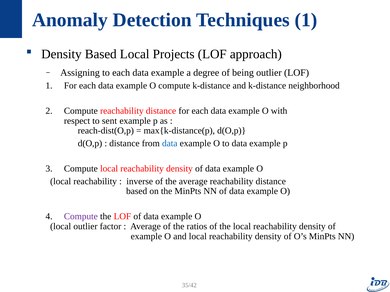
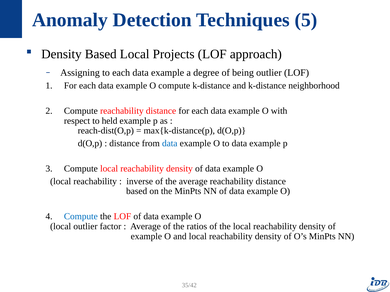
Techniques 1: 1 -> 5
sent: sent -> held
Compute at (81, 217) colour: purple -> blue
